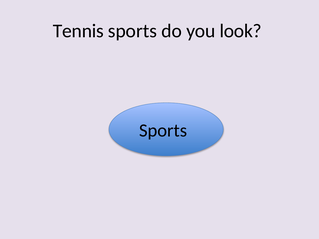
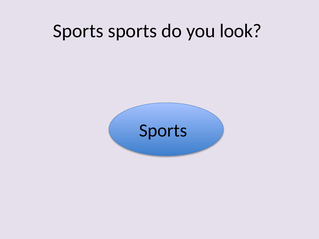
Tennis at (78, 31): Tennis -> Sports
